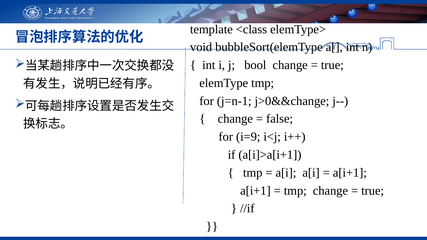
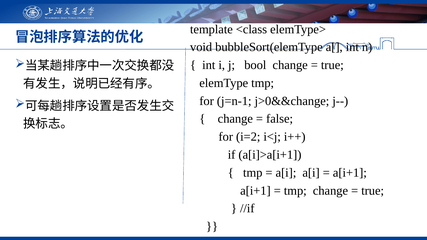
i=9: i=9 -> i=2
